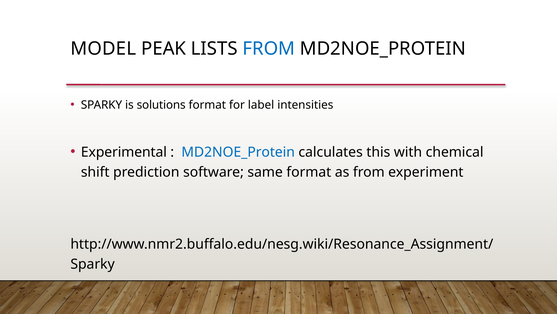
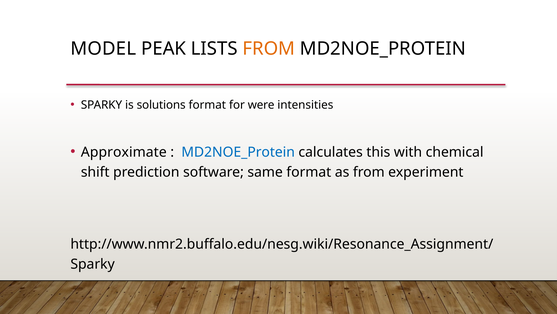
FROM at (269, 49) colour: blue -> orange
label: label -> were
Experimental: Experimental -> Approximate
